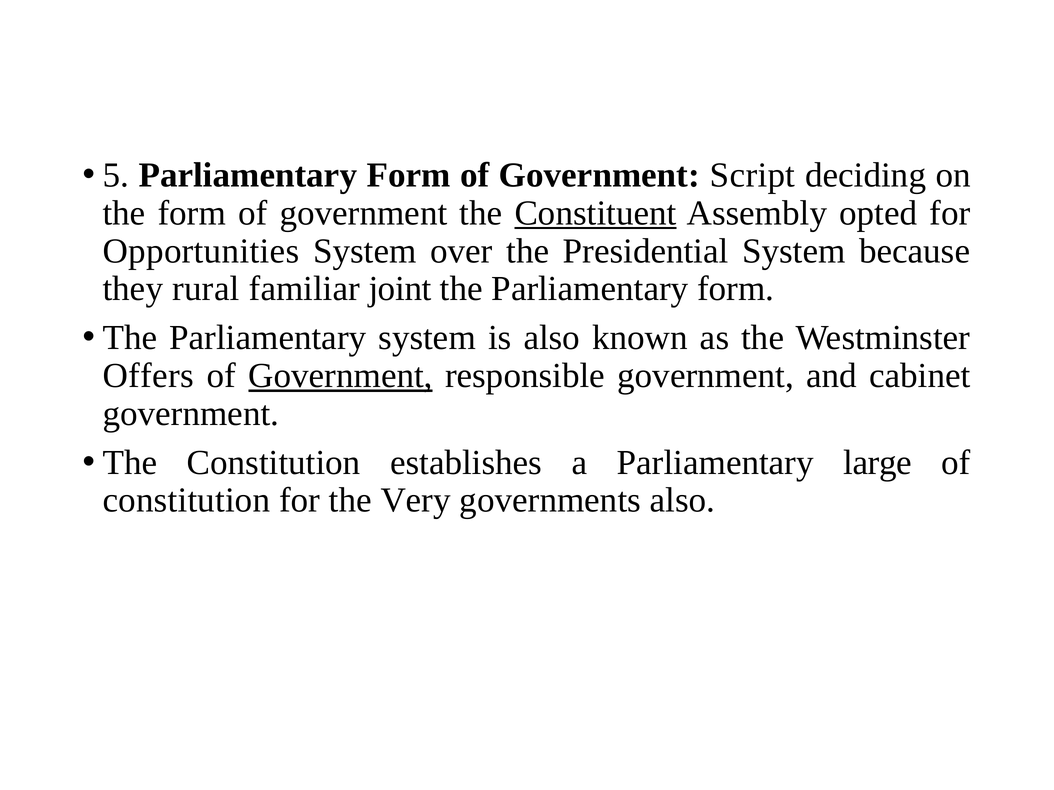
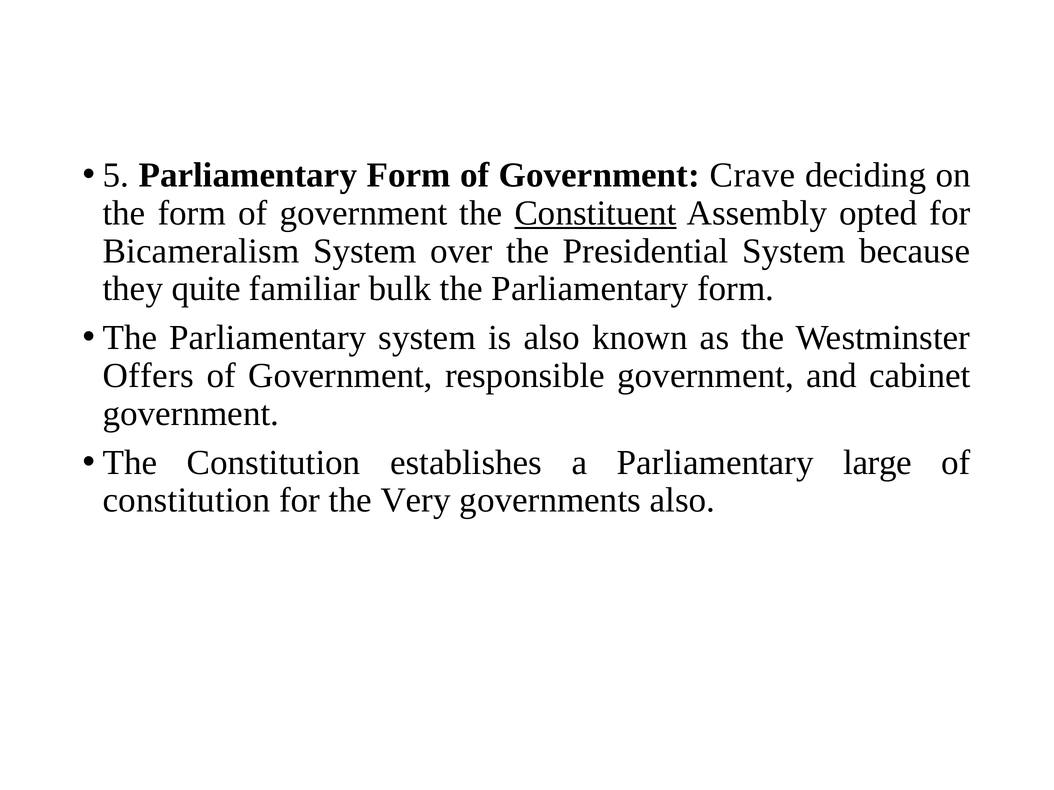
Script: Script -> Crave
Opportunities: Opportunities -> Bicameralism
rural: rural -> quite
joint: joint -> bulk
Government at (341, 376) underline: present -> none
